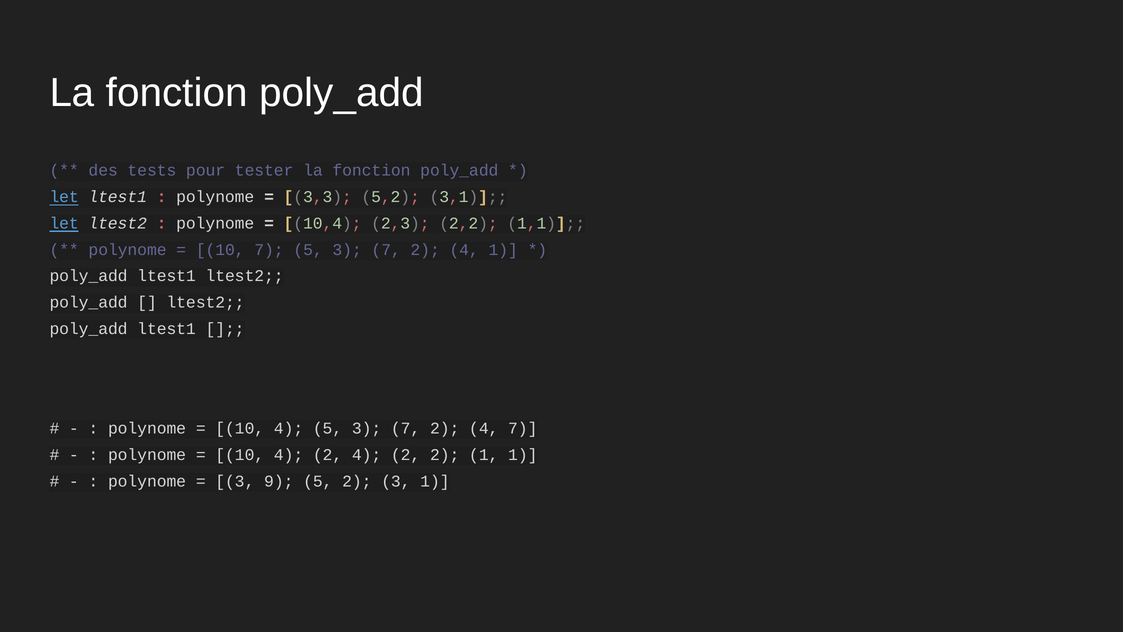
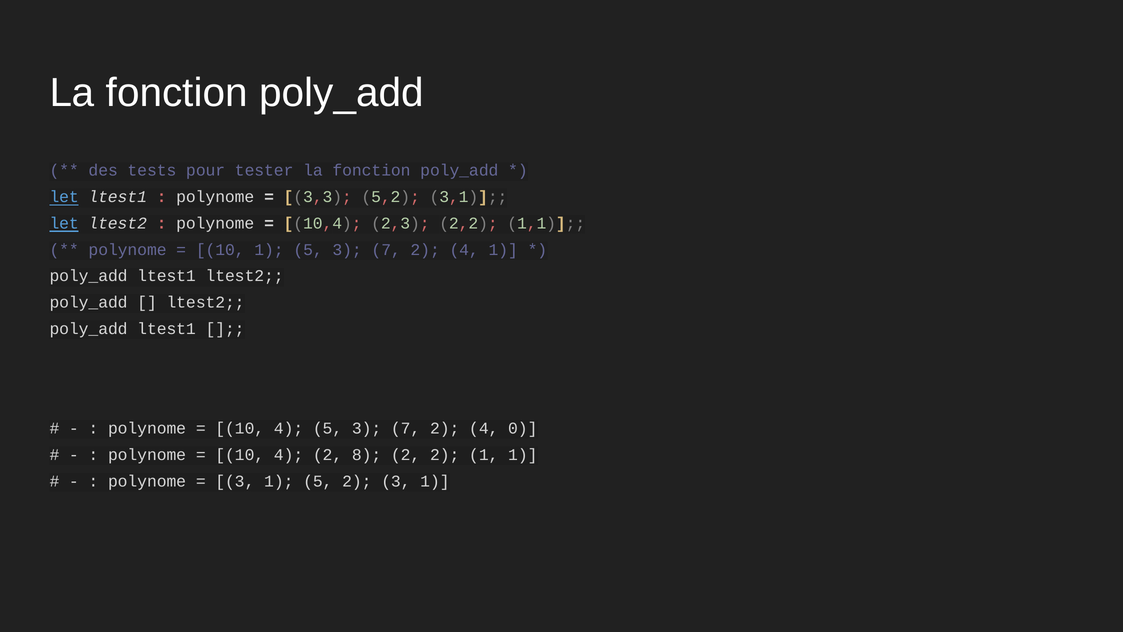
10 7: 7 -> 1
4 7: 7 -> 0
4 2 4: 4 -> 8
9 at (279, 481): 9 -> 1
